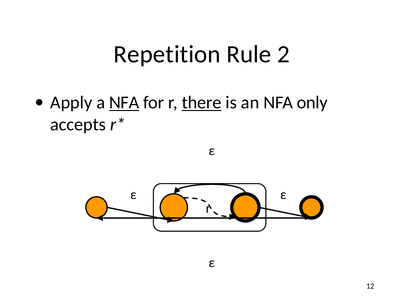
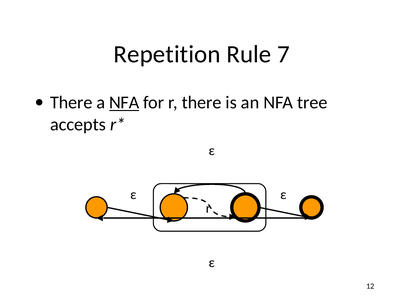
2: 2 -> 7
Apply at (71, 103): Apply -> There
there at (202, 103) underline: present -> none
only: only -> tree
